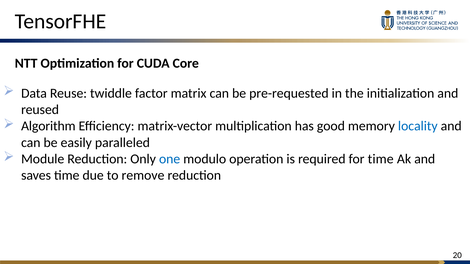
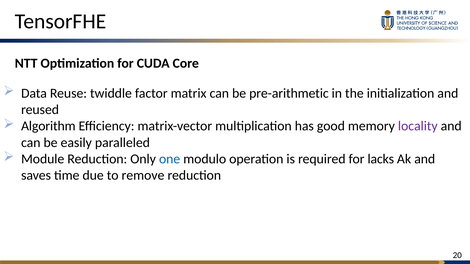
pre-requested: pre-requested -> pre-arithmetic
locality colour: blue -> purple
for time: time -> lacks
